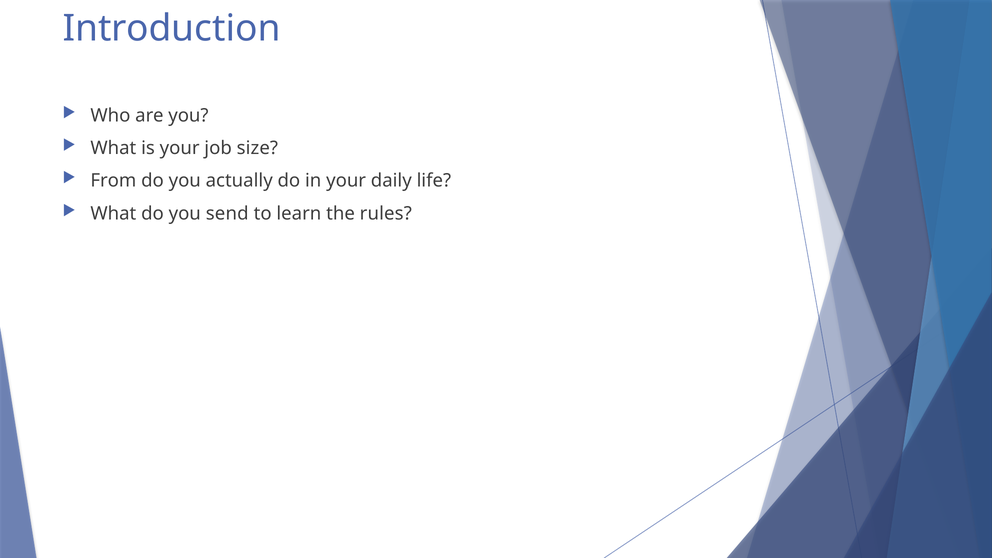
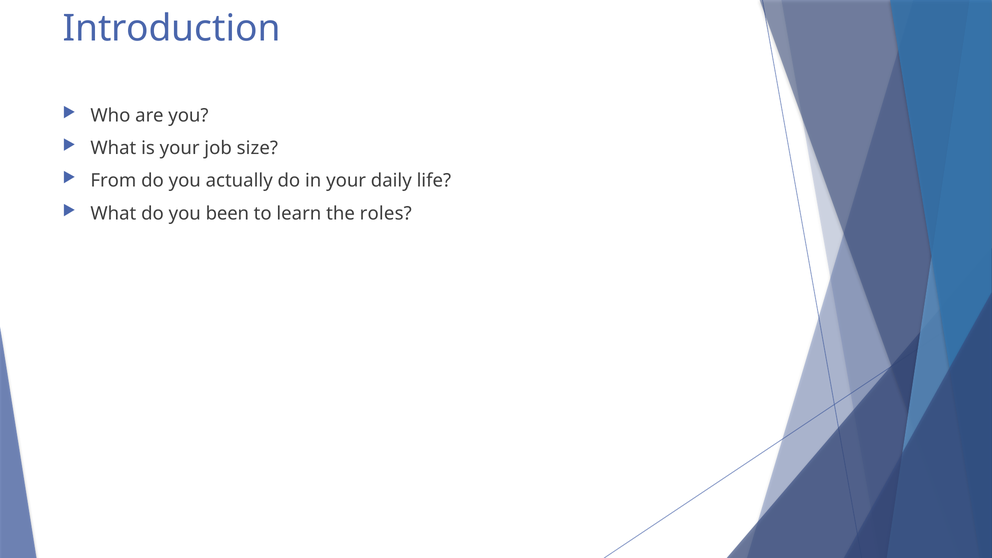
send: send -> been
rules: rules -> roles
